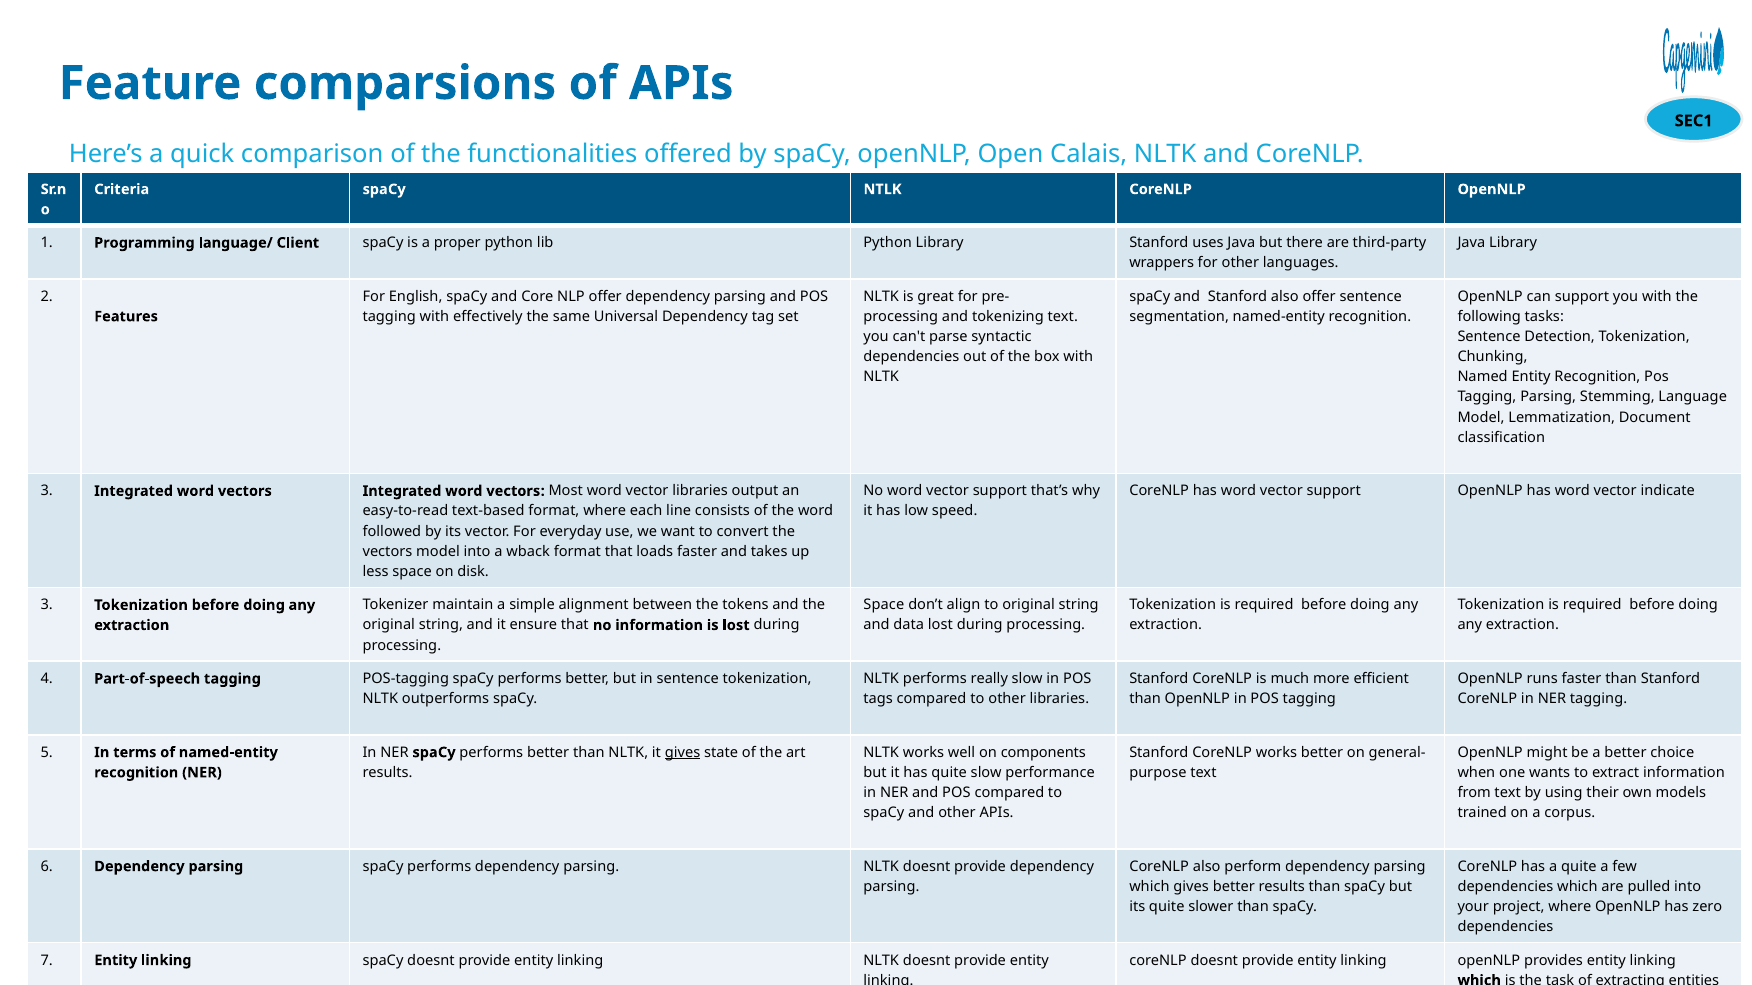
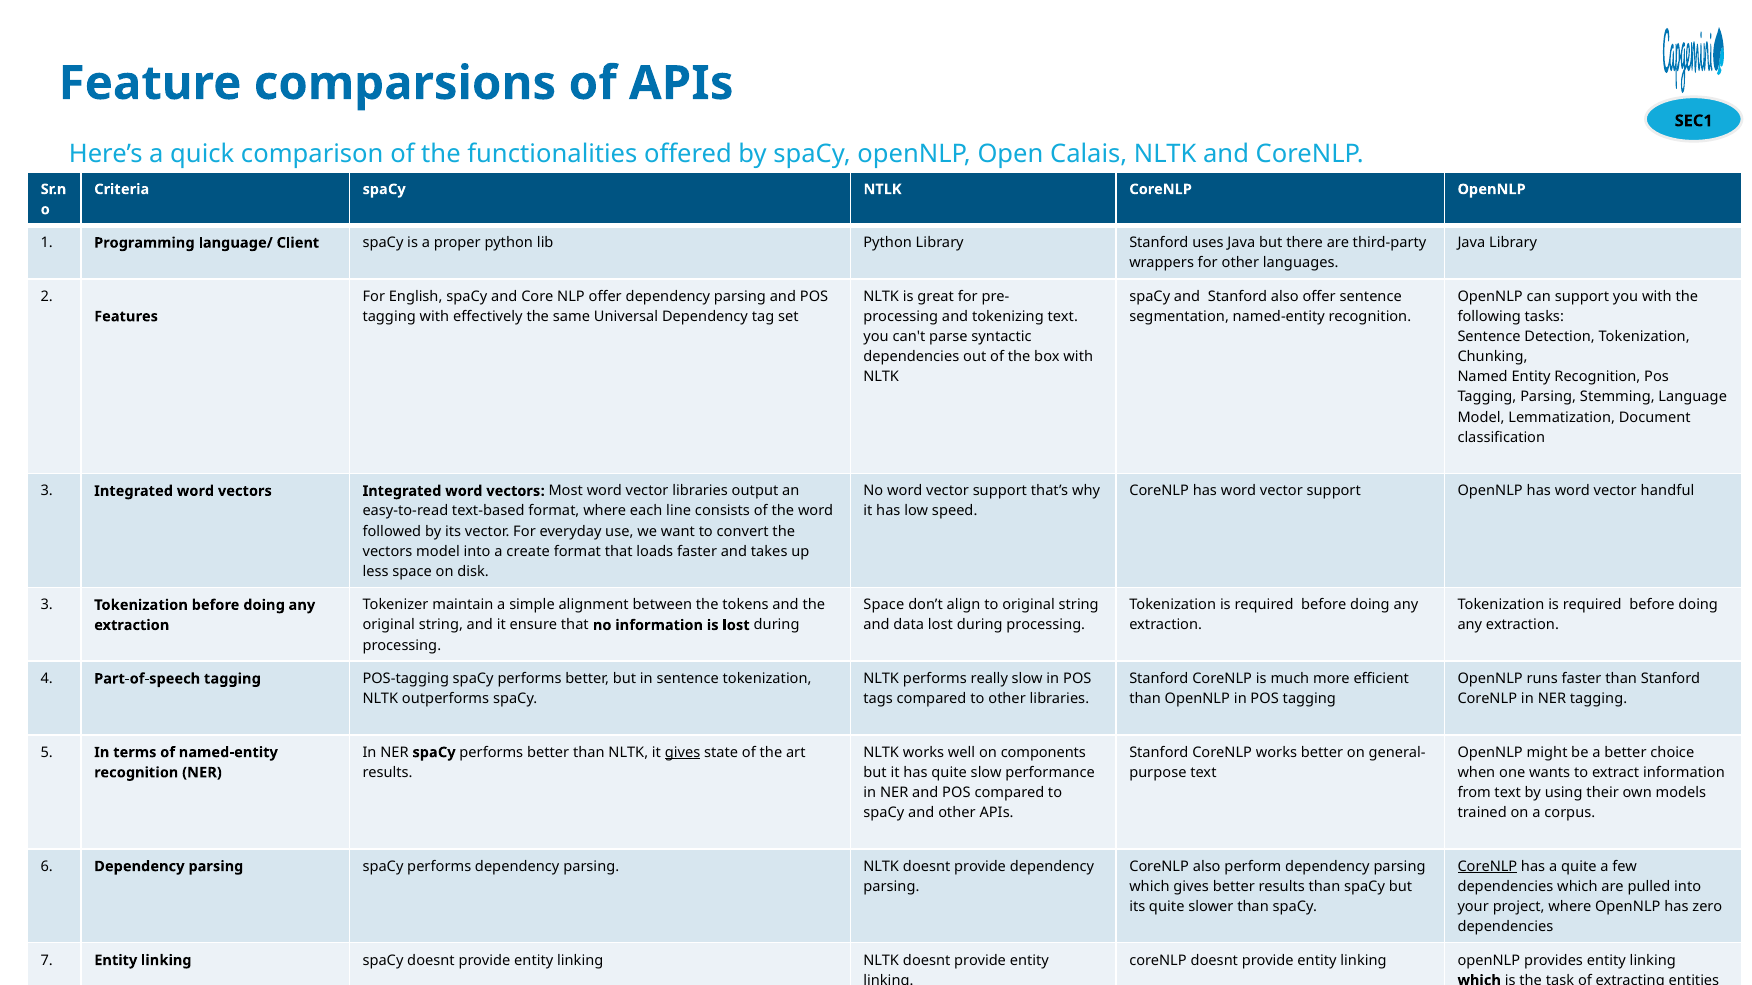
indicate: indicate -> handful
wback: wback -> create
CoreNLP at (1487, 867) underline: none -> present
